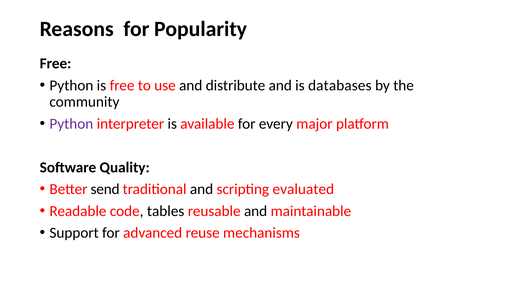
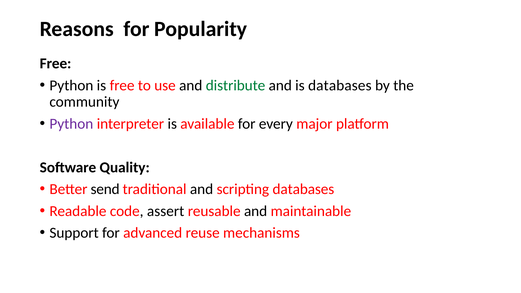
distribute colour: black -> green
scripting evaluated: evaluated -> databases
tables: tables -> assert
